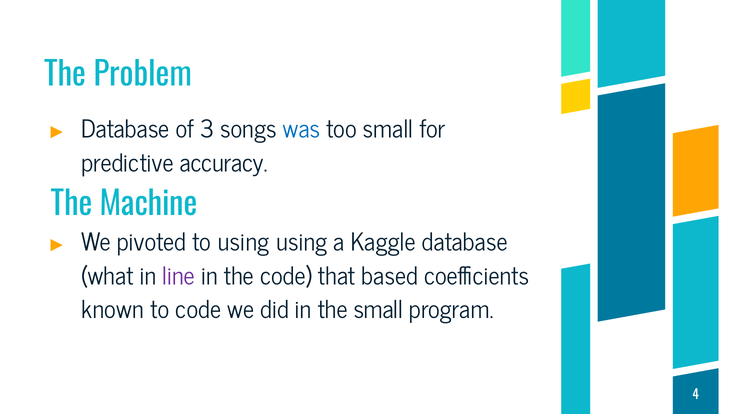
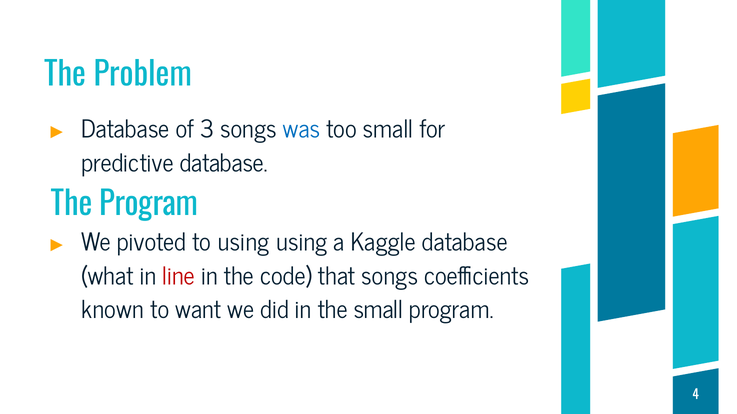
predictive accuracy: accuracy -> database
The Machine: Machine -> Program
line colour: purple -> red
that based: based -> songs
to code: code -> want
